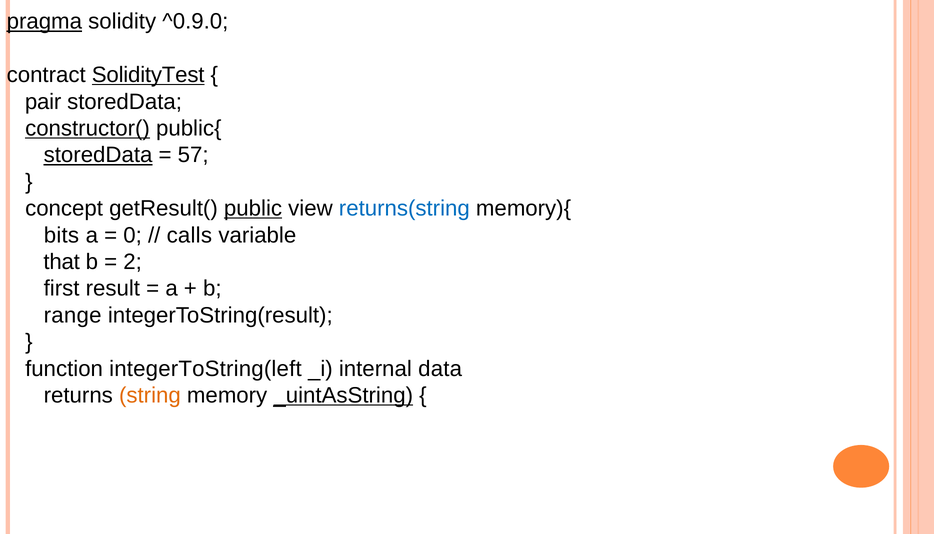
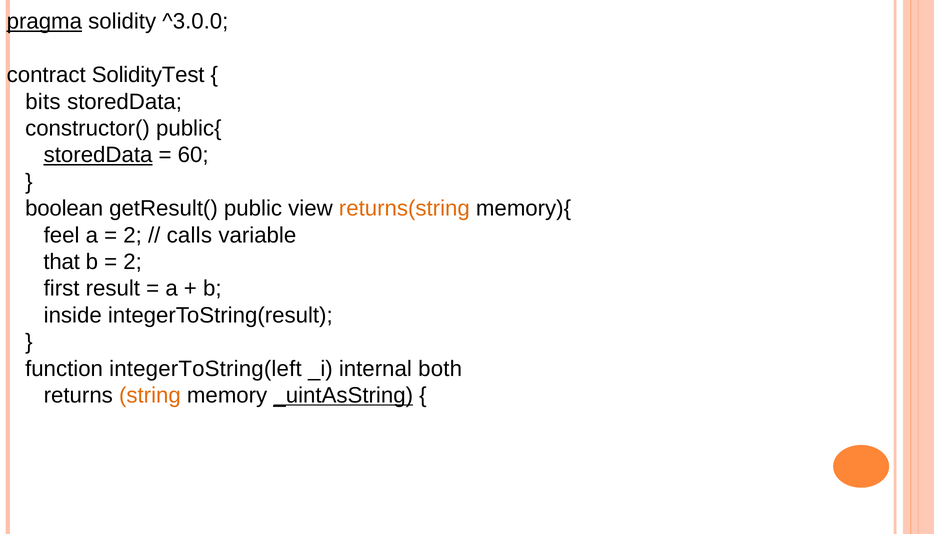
^0.9.0: ^0.9.0 -> ^3.0.0
SolidityTest underline: present -> none
pair: pair -> bits
constructor( underline: present -> none
57: 57 -> 60
concept: concept -> boolean
public underline: present -> none
returns(string colour: blue -> orange
bits: bits -> feel
0 at (133, 235): 0 -> 2
range: range -> inside
data: data -> both
